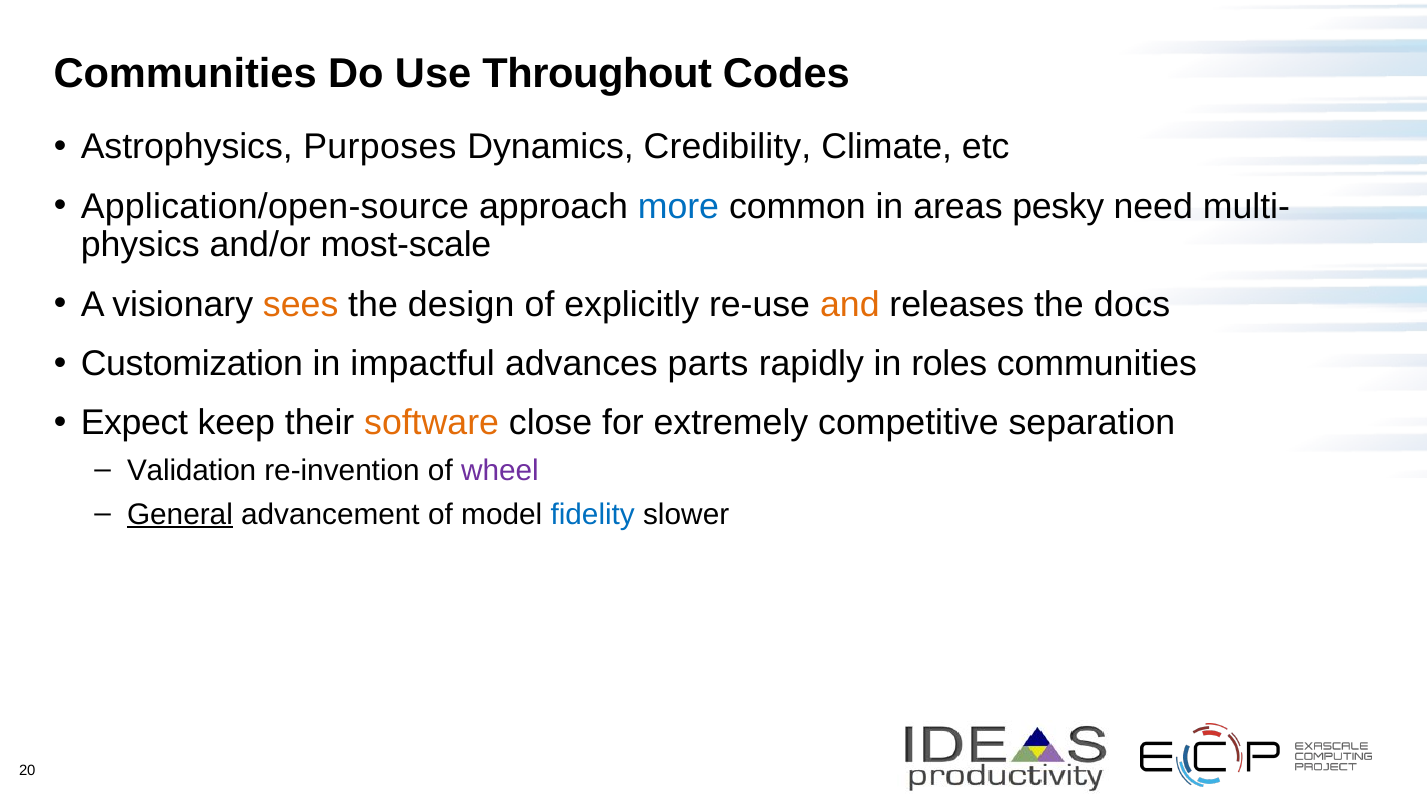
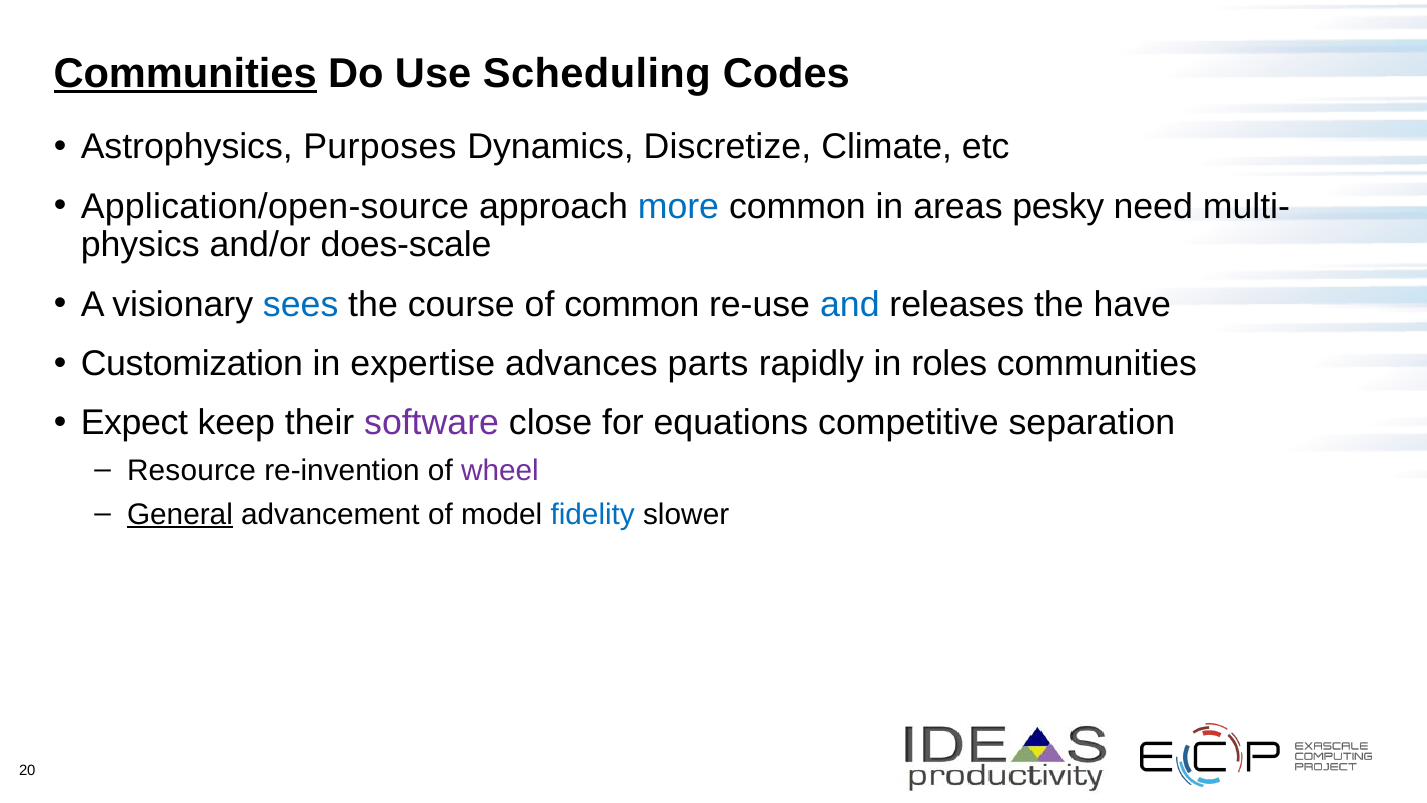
Communities at (185, 74) underline: none -> present
Throughout: Throughout -> Scheduling
Credibility: Credibility -> Discretize
most-scale: most-scale -> does-scale
sees colour: orange -> blue
design: design -> course
of explicitly: explicitly -> common
and colour: orange -> blue
docs: docs -> have
impactful: impactful -> expertise
software colour: orange -> purple
extremely: extremely -> equations
Validation: Validation -> Resource
